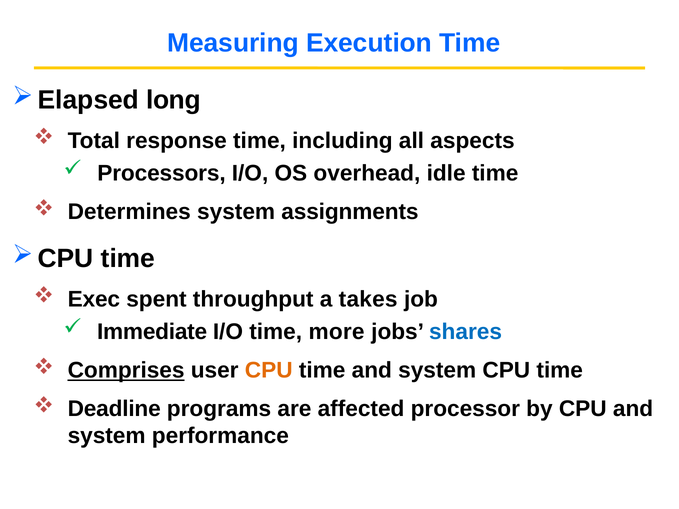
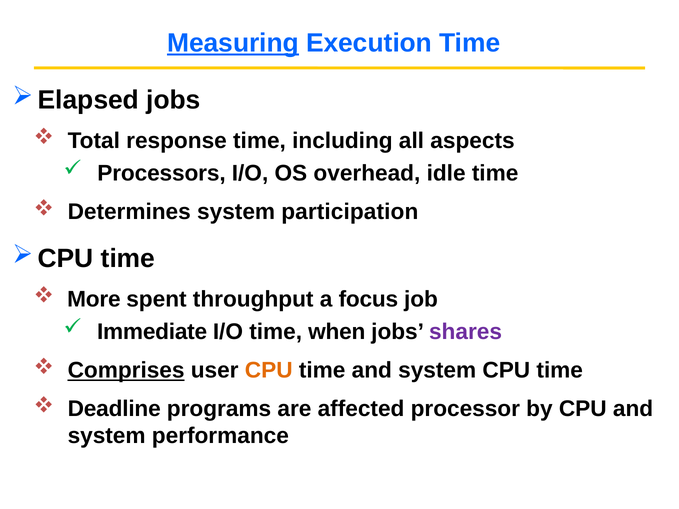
Measuring underline: none -> present
long at (173, 100): long -> jobs
assignments: assignments -> participation
Exec: Exec -> More
takes: takes -> focus
more: more -> when
shares colour: blue -> purple
